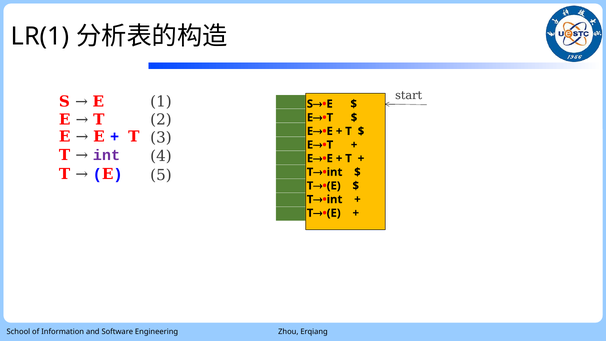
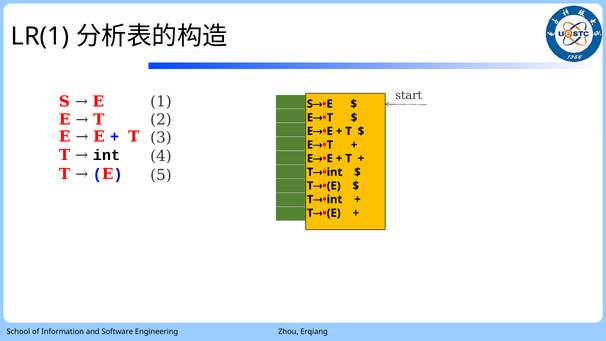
int at (106, 155) colour: purple -> black
